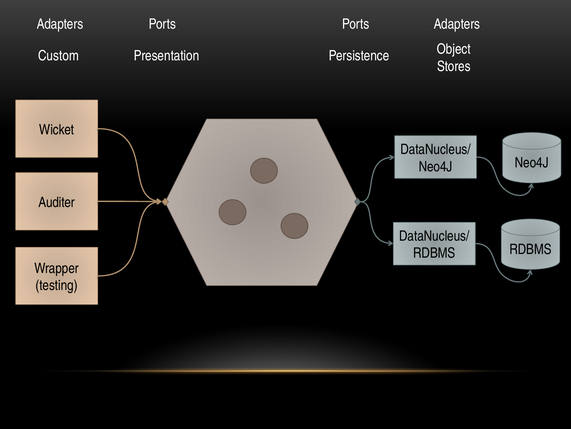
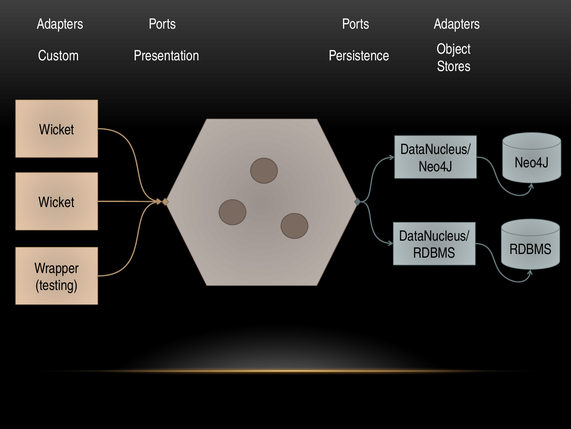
Auditer at (57, 202): Auditer -> Wicket
